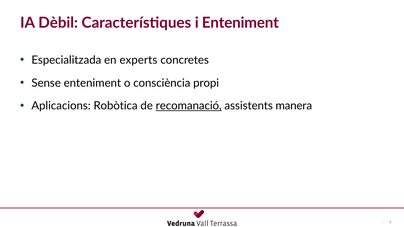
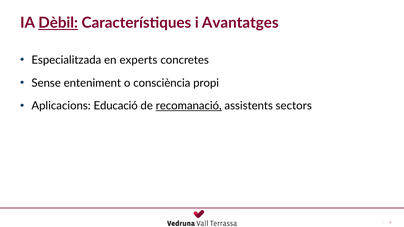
Dèbil underline: none -> present
i Enteniment: Enteniment -> Avantatges
Robòtica: Robòtica -> Educació
manera: manera -> sectors
